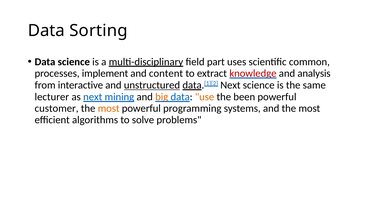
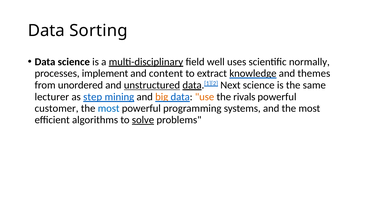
part: part -> well
common: common -> normally
knowledge colour: red -> black
analysis: analysis -> themes
interactive: interactive -> unordered
as next: next -> step
been: been -> rivals
most at (109, 109) colour: orange -> blue
solve underline: none -> present
